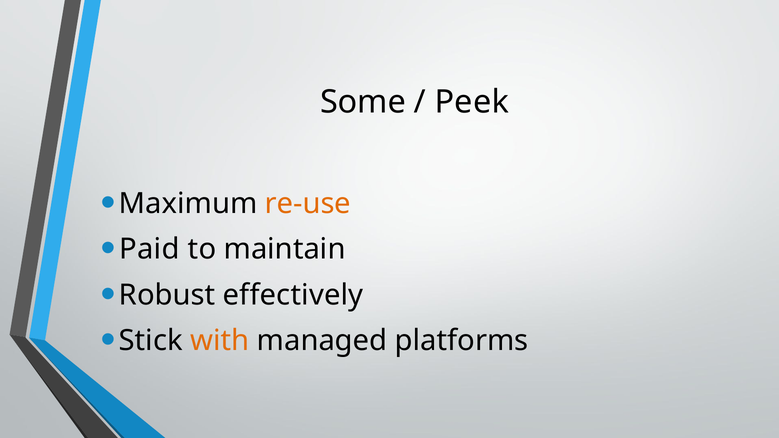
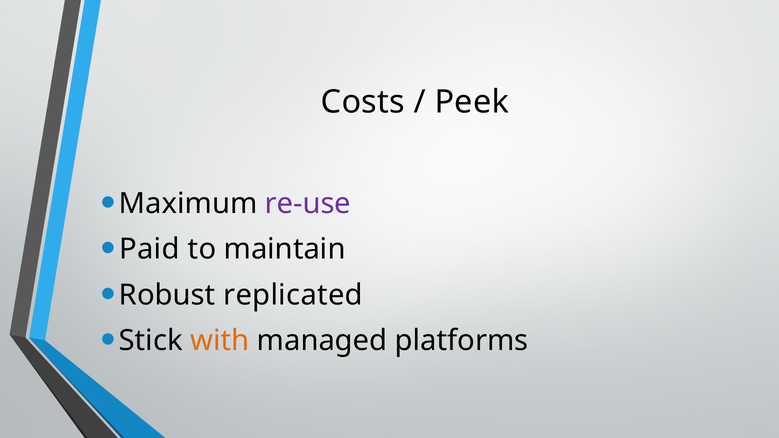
Some: Some -> Costs
re-use colour: orange -> purple
effectively: effectively -> replicated
